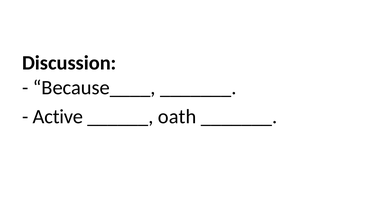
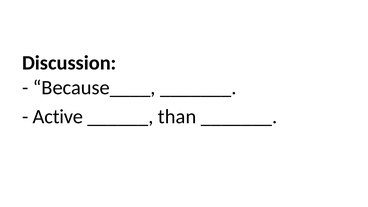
oath: oath -> than
